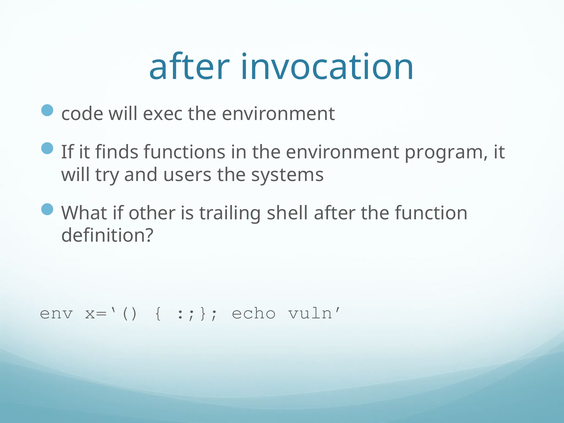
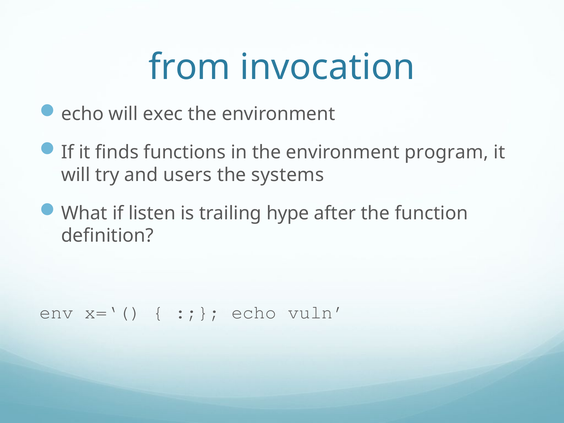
after at (189, 67): after -> from
code at (82, 114): code -> echo
other: other -> listen
shell: shell -> hype
